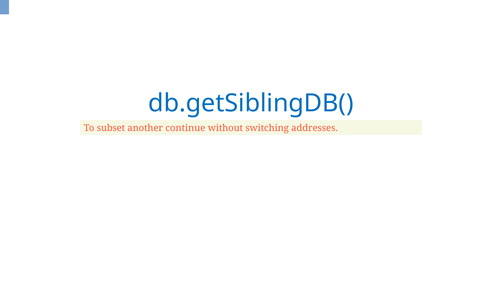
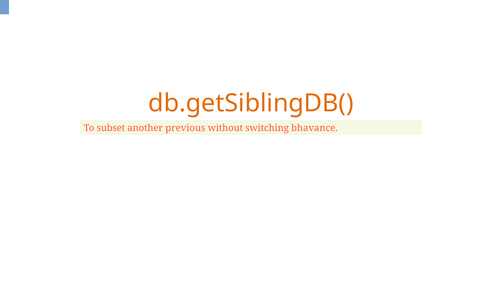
db.getSiblingDB( colour: blue -> orange
continue: continue -> previous
addresses: addresses -> bhavance
